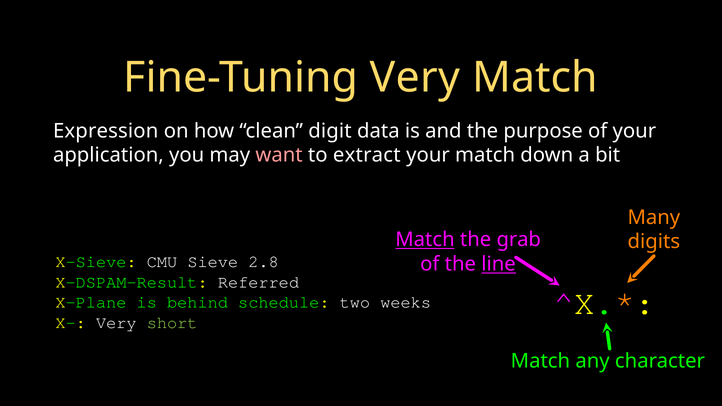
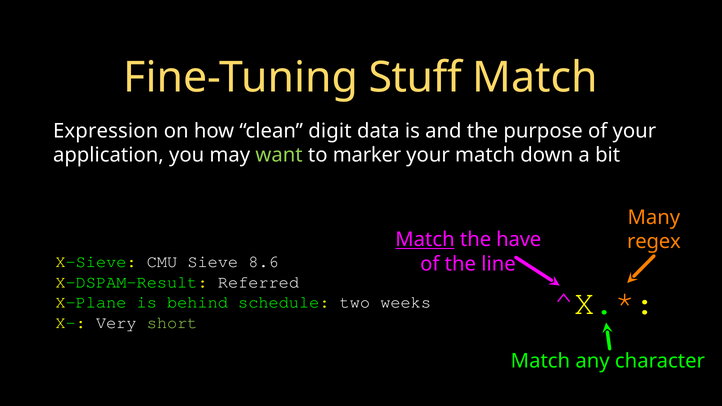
Fine-Tuning Very: Very -> Stuff
want colour: pink -> light green
extract: extract -> marker
grab: grab -> have
digits: digits -> regex
2.8: 2.8 -> 8.6
line underline: present -> none
